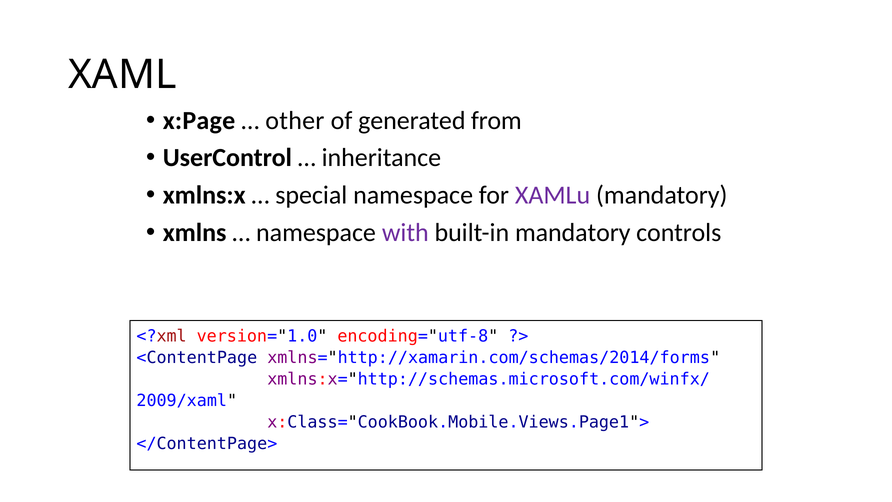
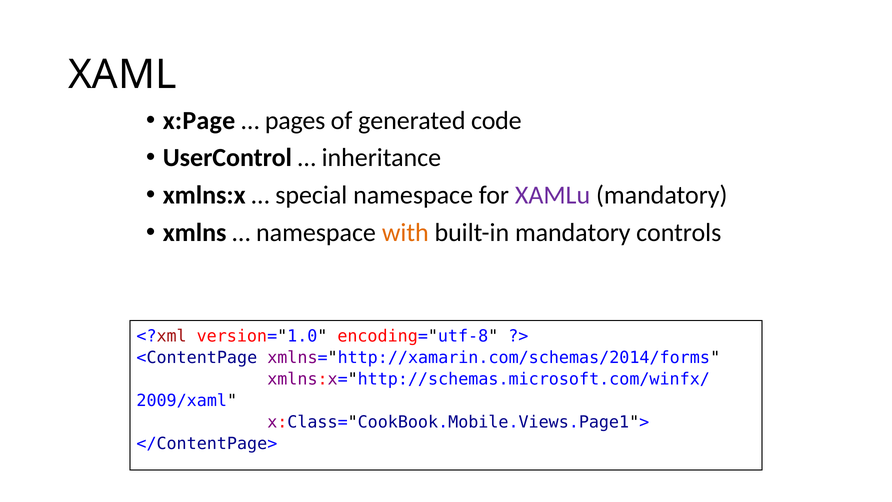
other: other -> pages
from: from -> code
with colour: purple -> orange
